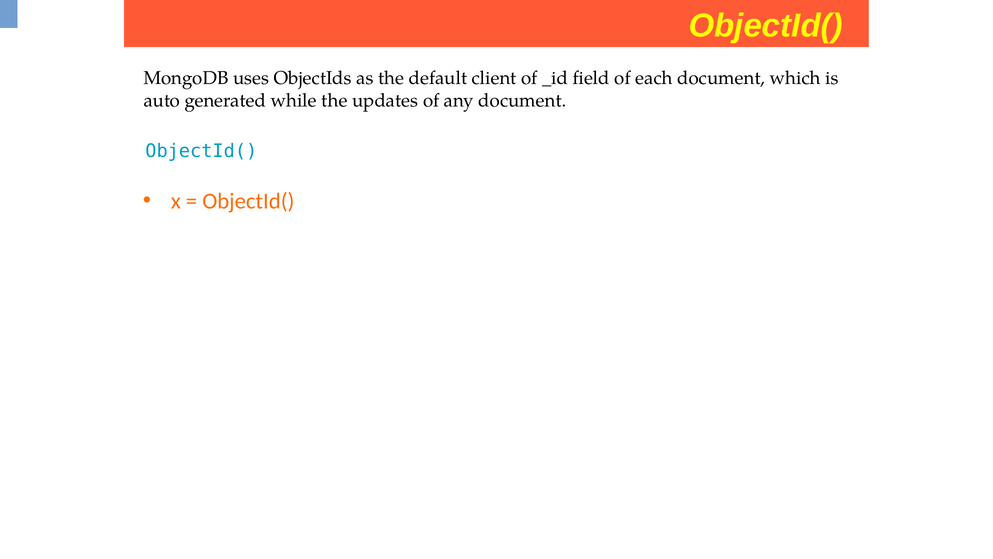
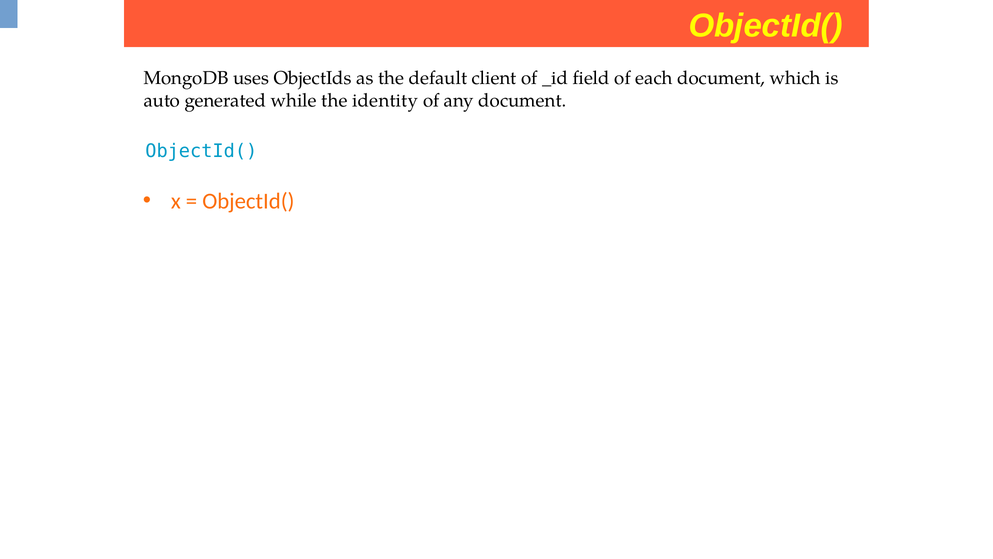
updates: updates -> identity
